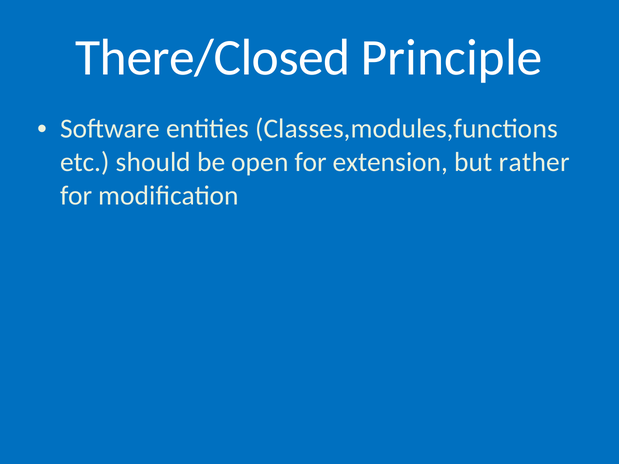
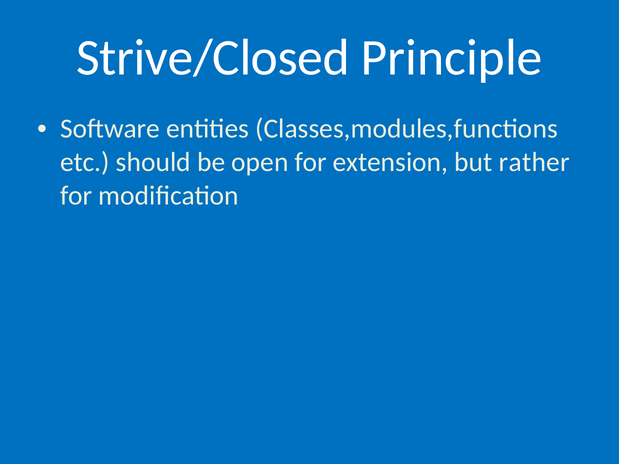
There/Closed: There/Closed -> Strive/Closed
